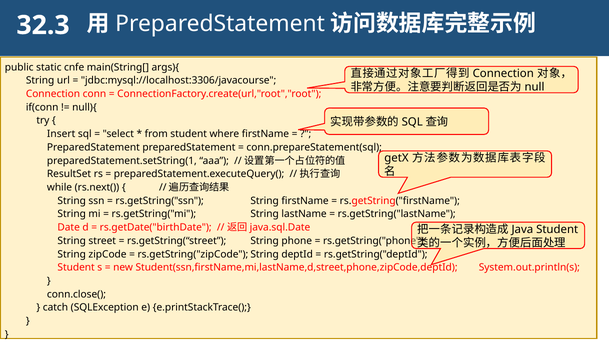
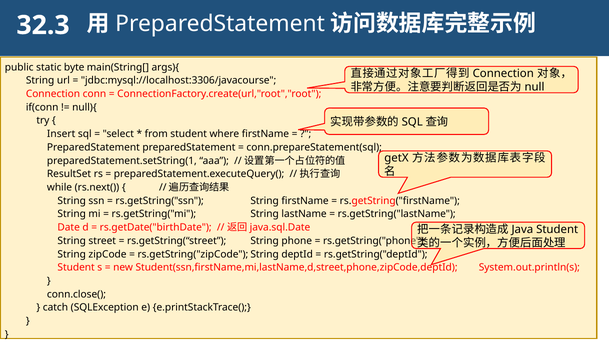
cnfe: cnfe -> byte
